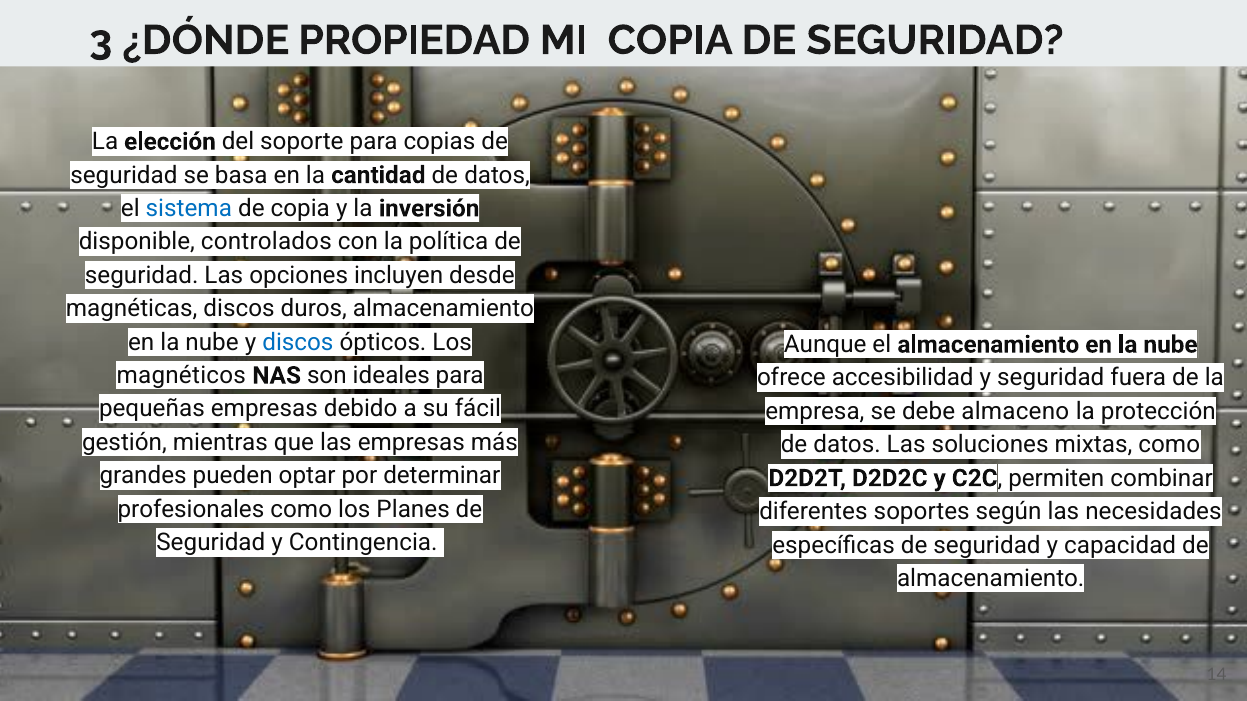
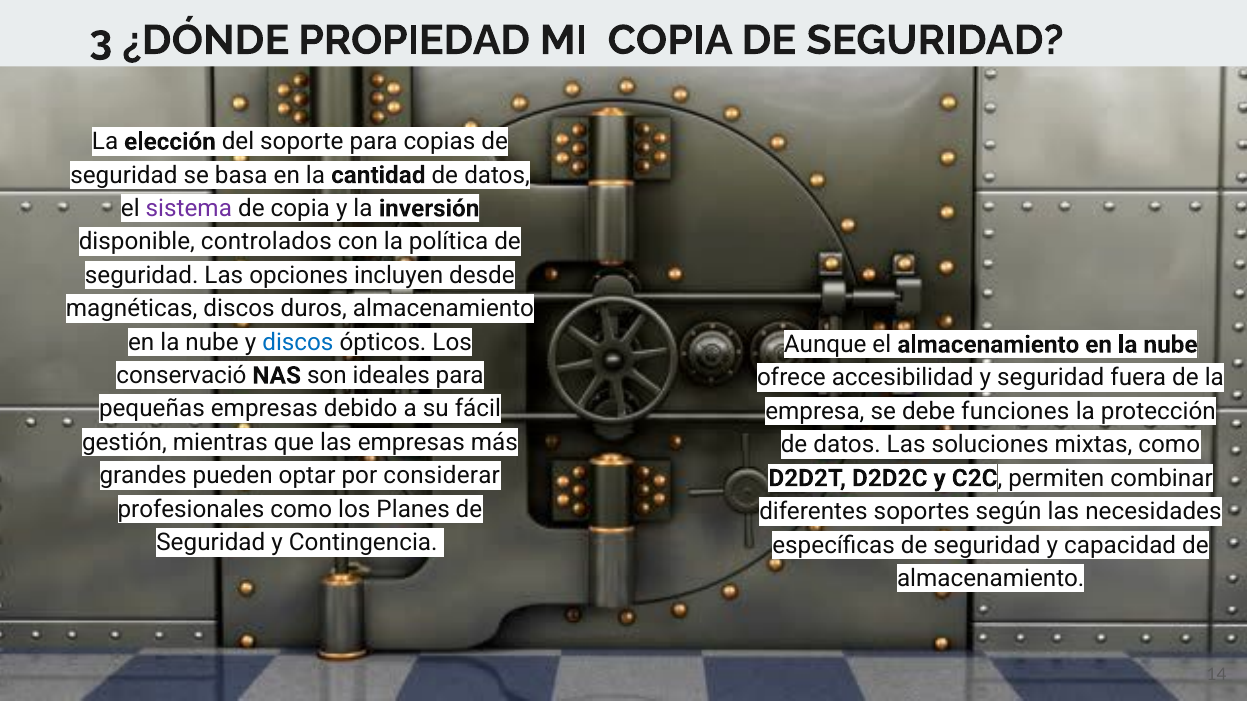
sistema colour: blue -> purple
magnéticos: magnéticos -> conservació
almaceno: almaceno -> funciones
determinar: determinar -> considerar
